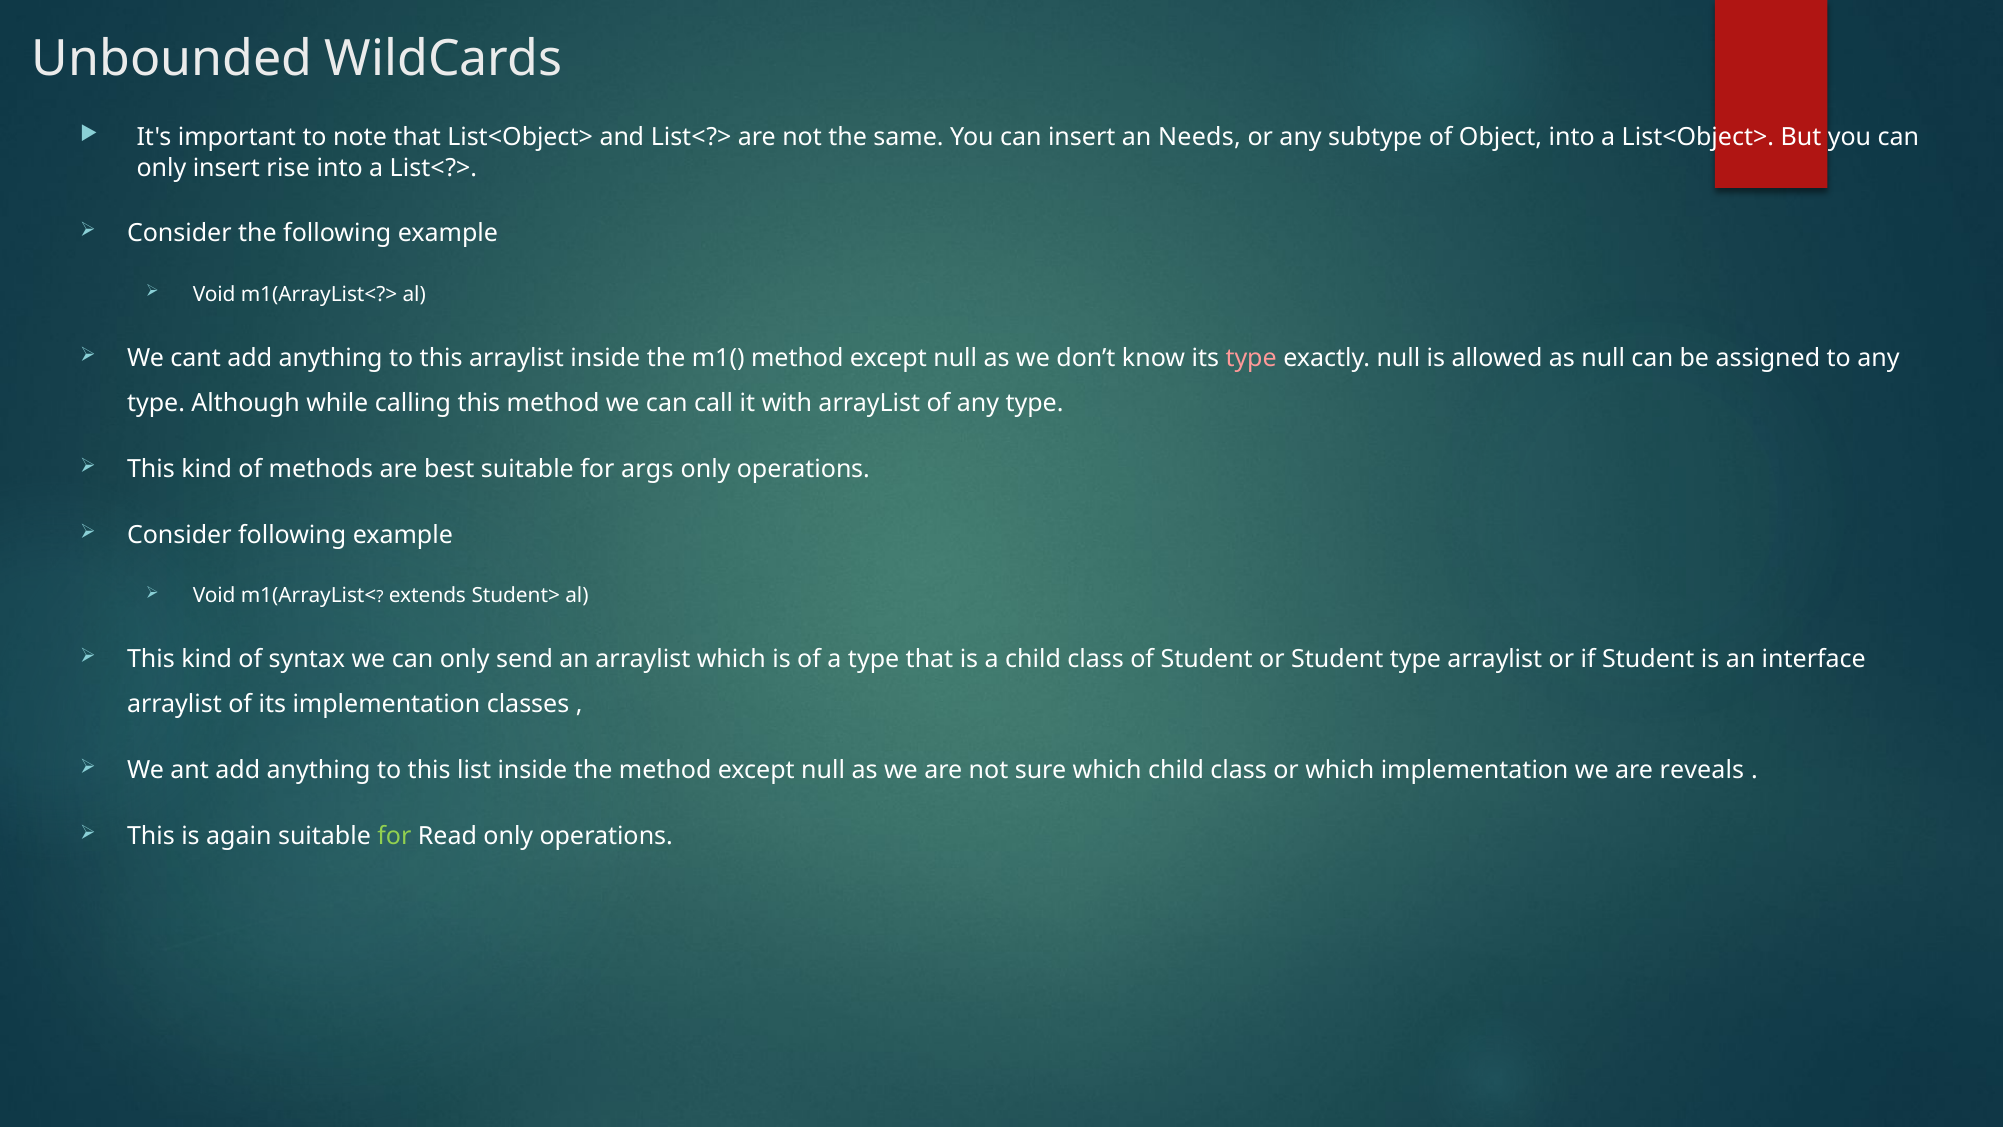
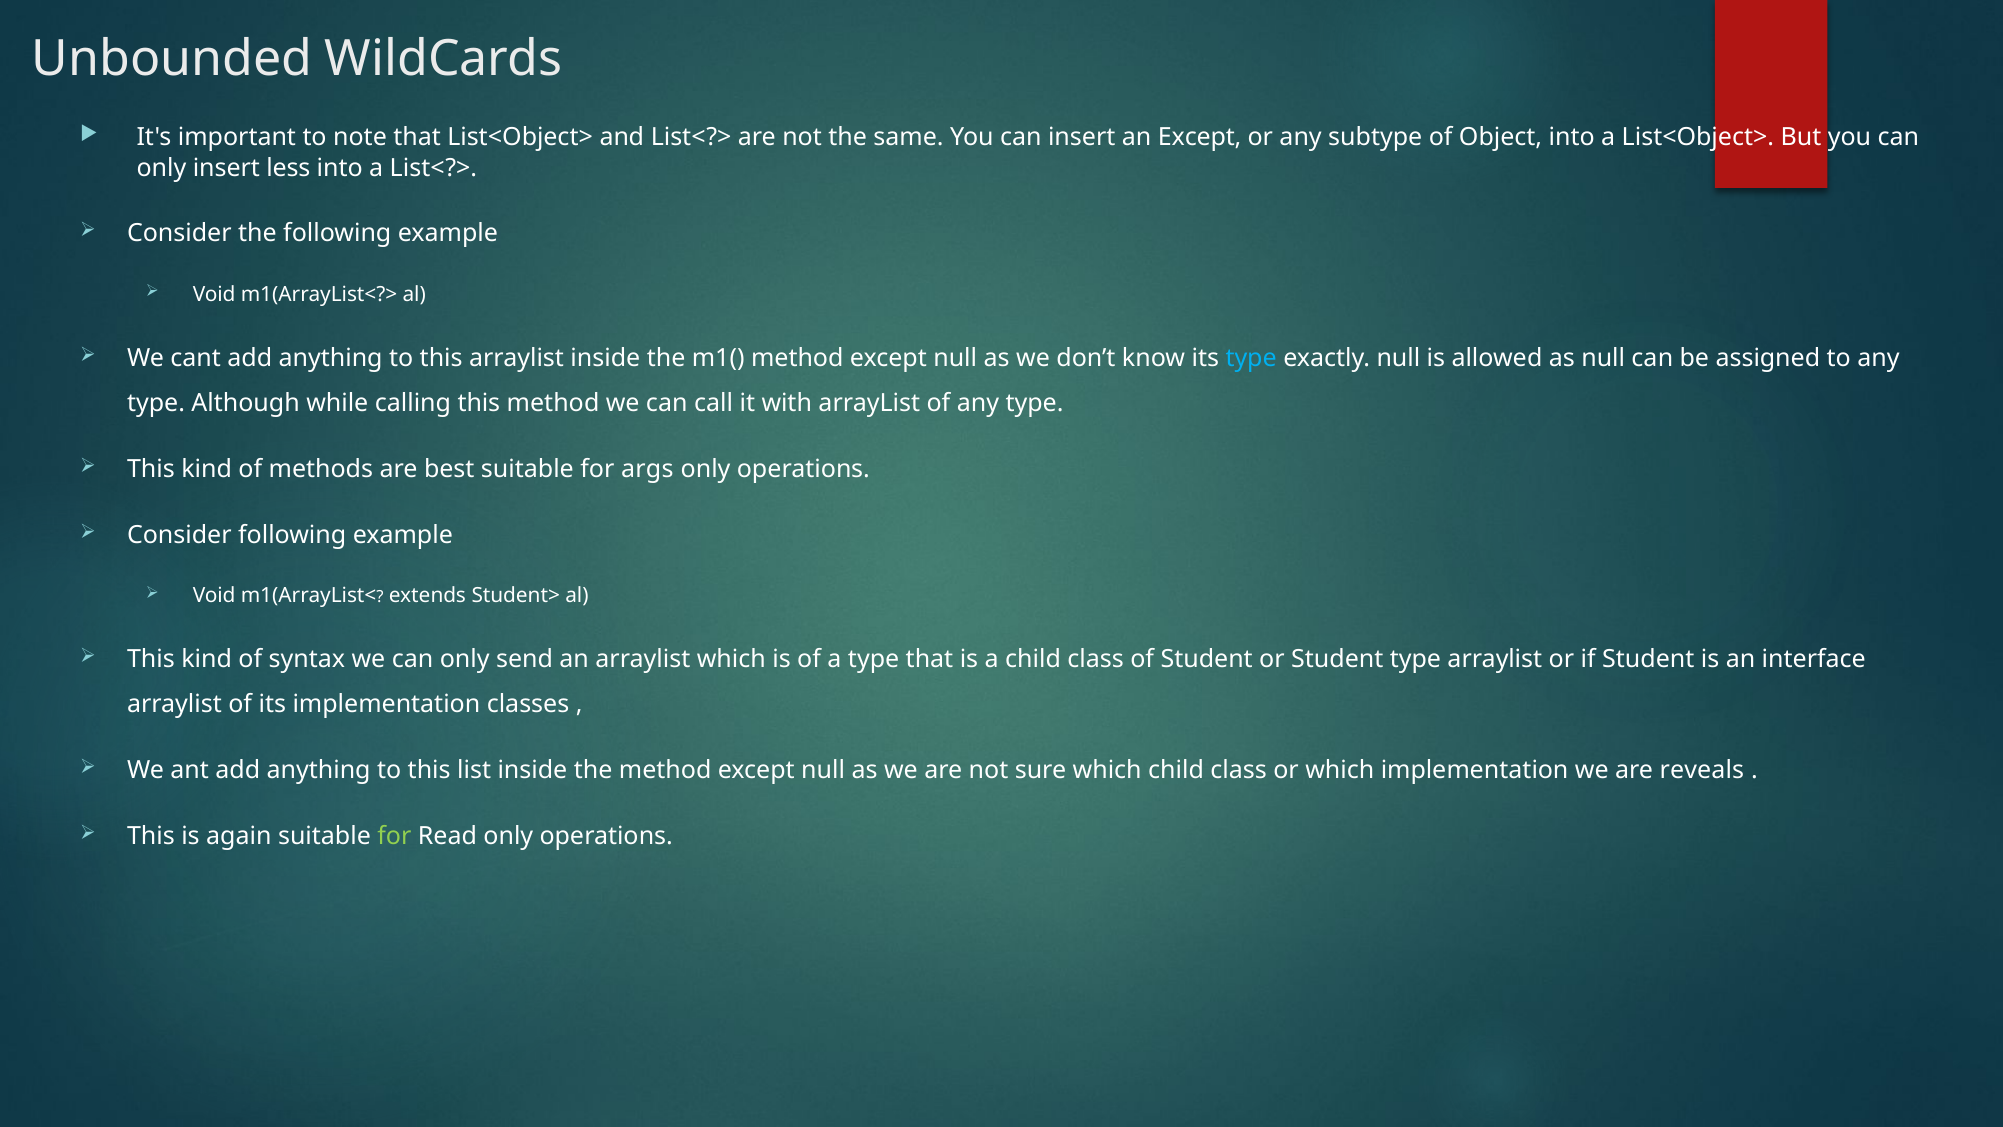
an Needs: Needs -> Except
rise: rise -> less
type at (1251, 358) colour: pink -> light blue
